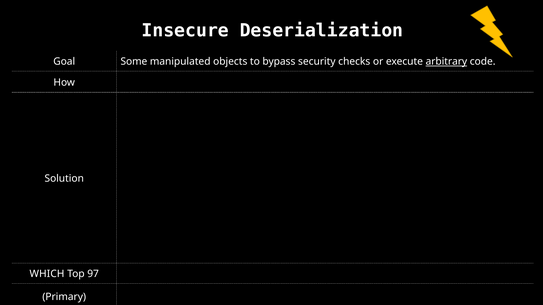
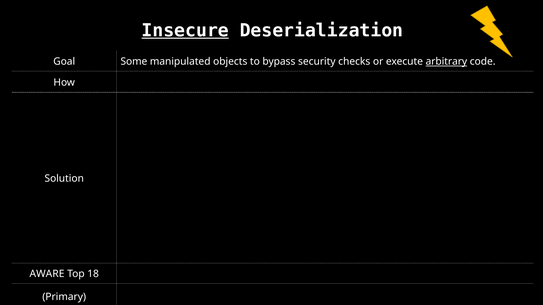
Insecure underline: none -> present
WHICH: WHICH -> AWARE
97: 97 -> 18
